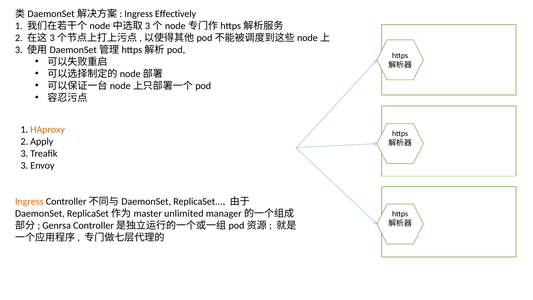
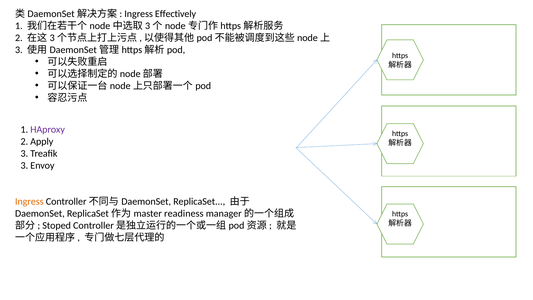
HAproxy colour: orange -> purple
unlimited: unlimited -> readiness
Genrsa: Genrsa -> Stoped
